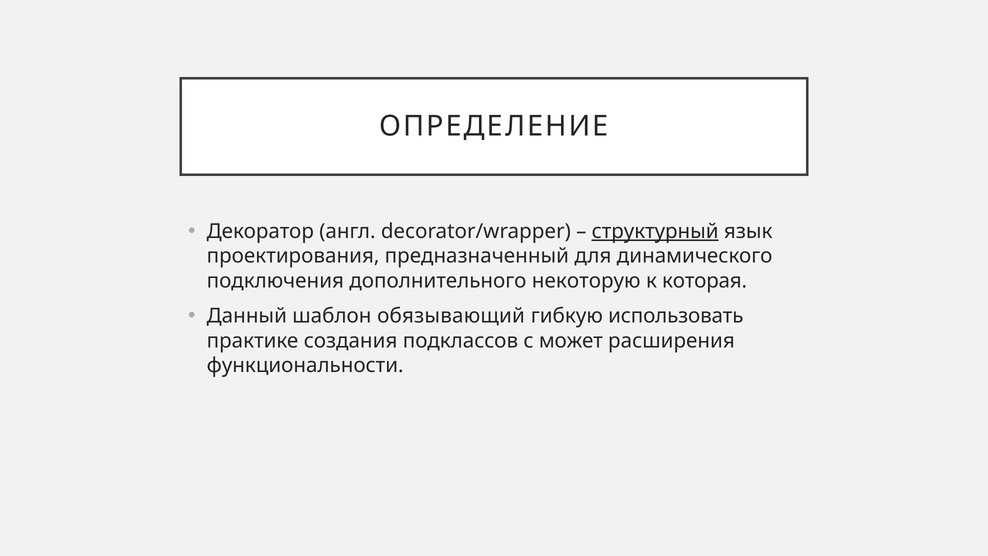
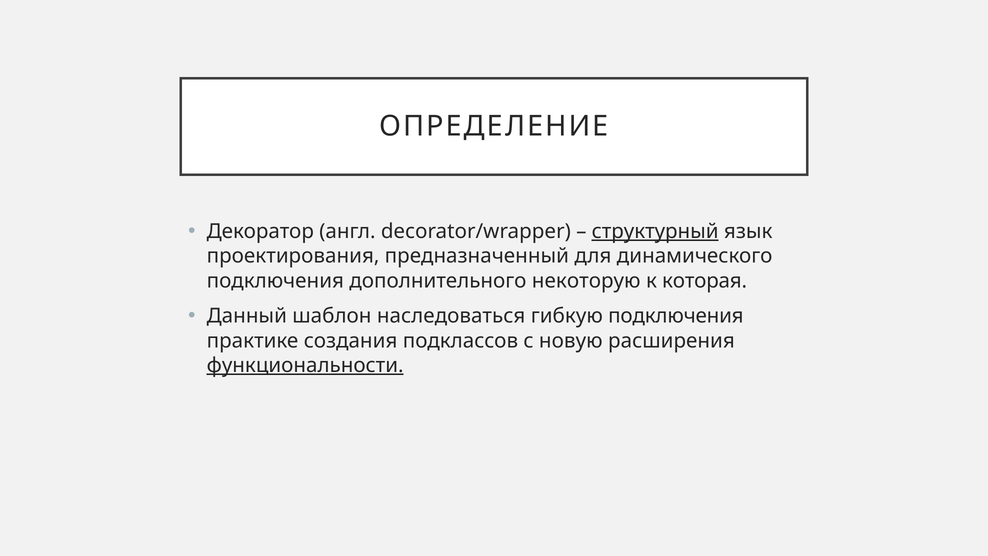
обязывающий: обязывающий -> наследоваться
гибкую использовать: использовать -> подключения
может: может -> новую
функциональности underline: none -> present
